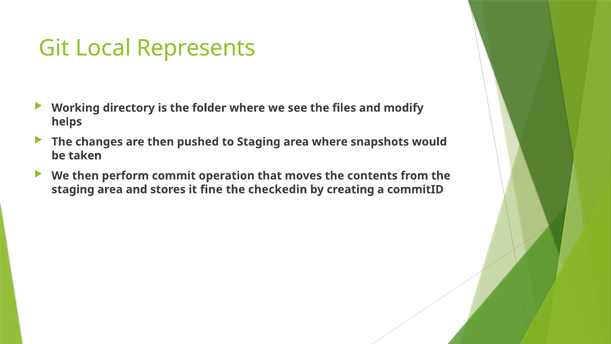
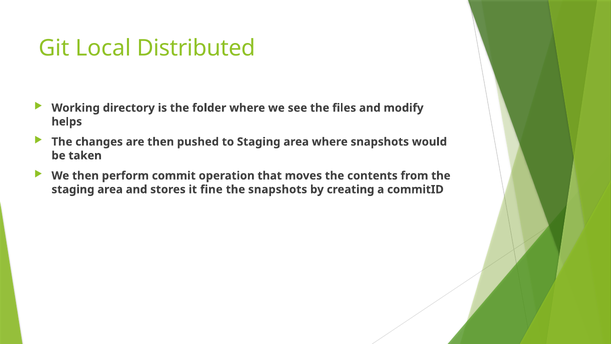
Represents: Represents -> Distributed
the checkedin: checkedin -> snapshots
